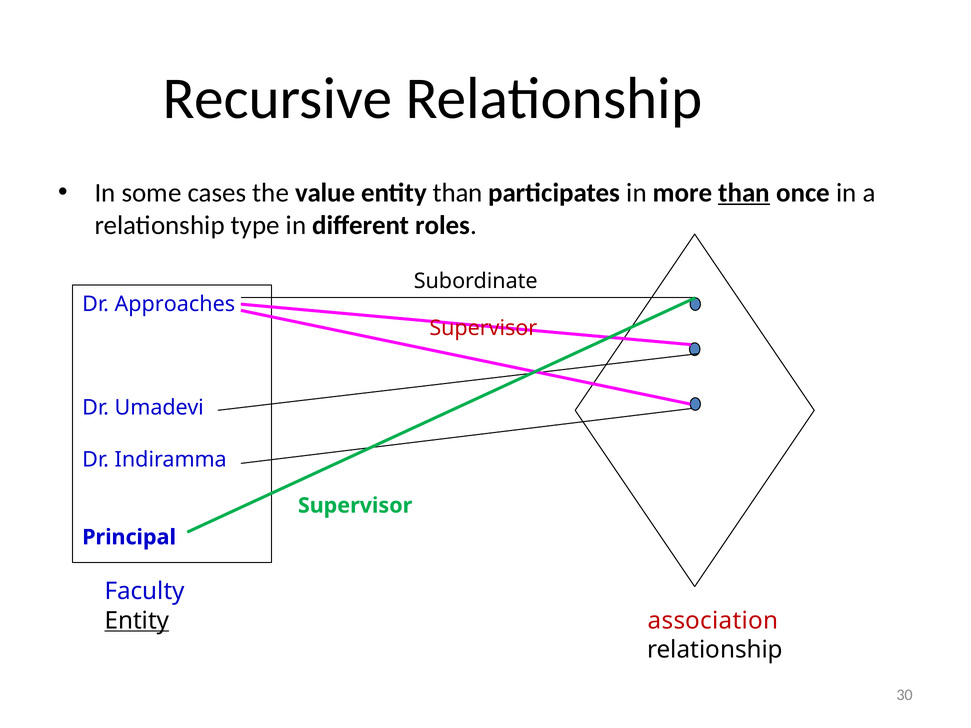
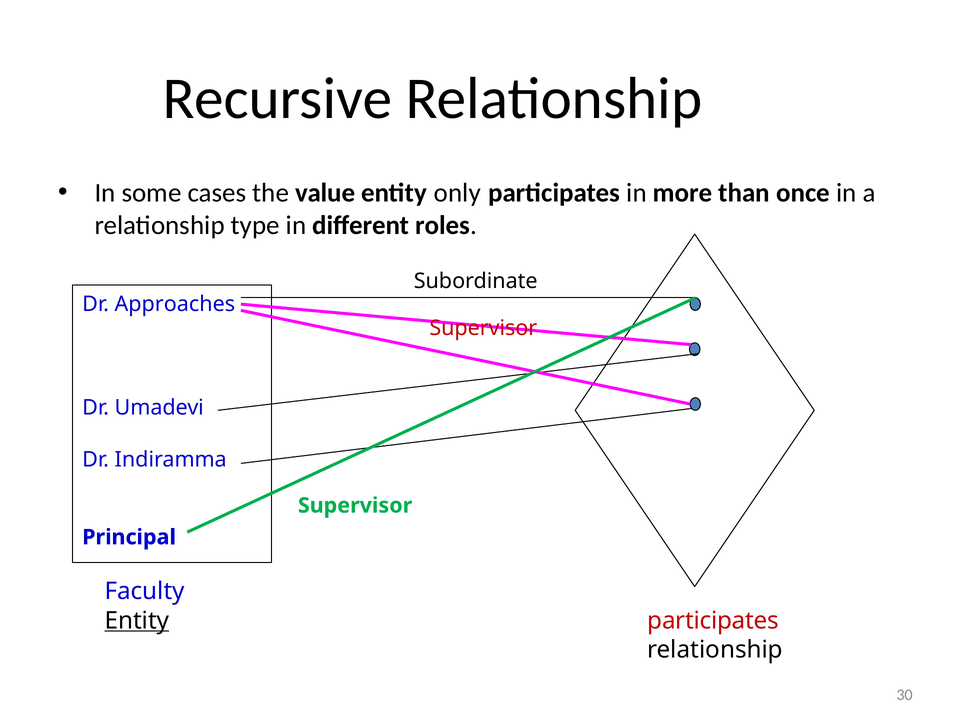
entity than: than -> only
than at (744, 193) underline: present -> none
association at (713, 621): association -> participates
